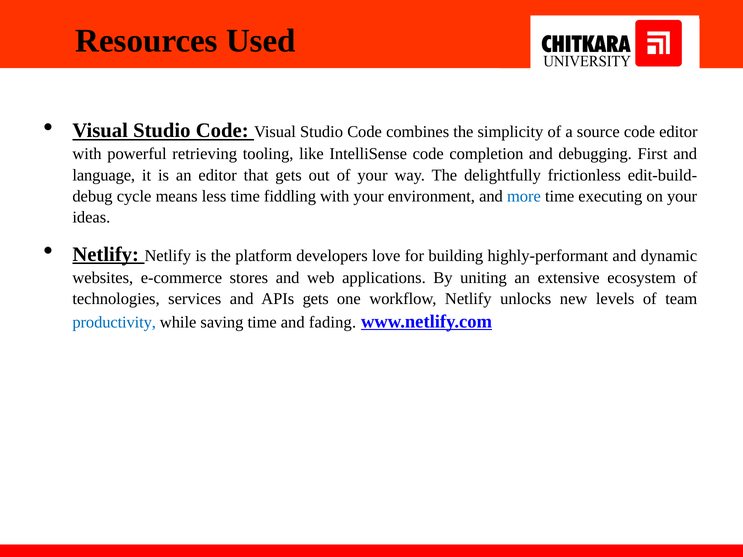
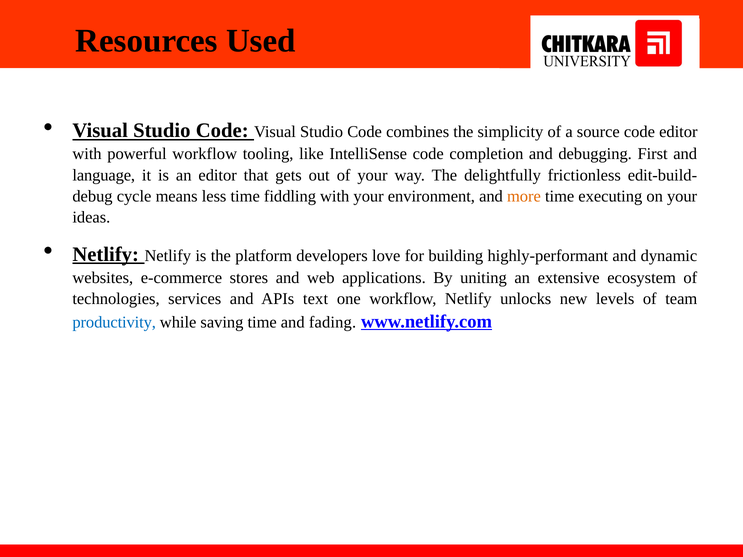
powerful retrieving: retrieving -> workflow
more colour: blue -> orange
APIs gets: gets -> text
